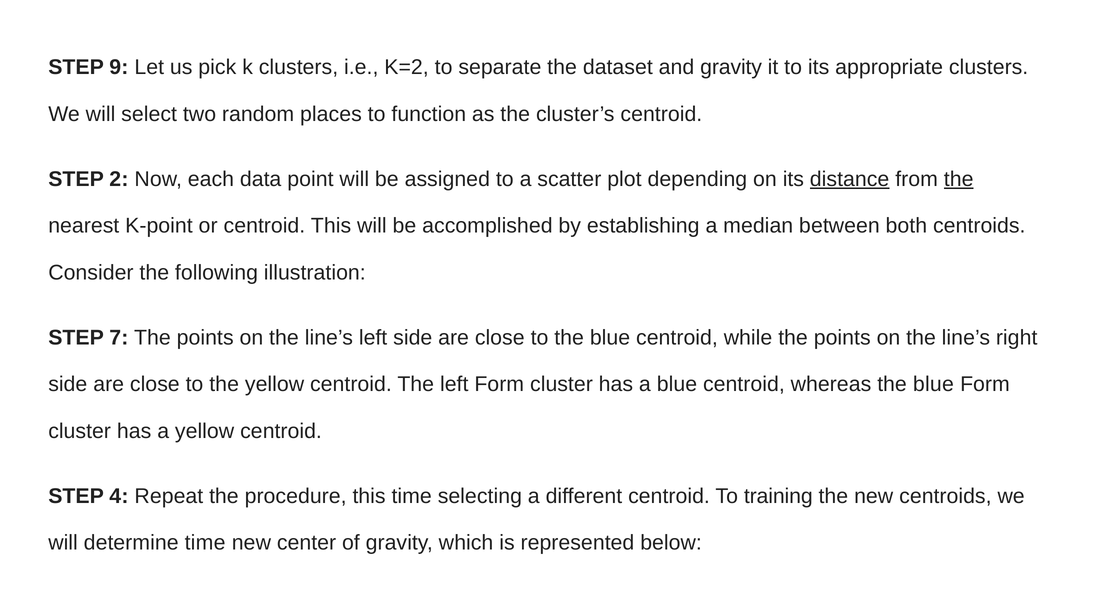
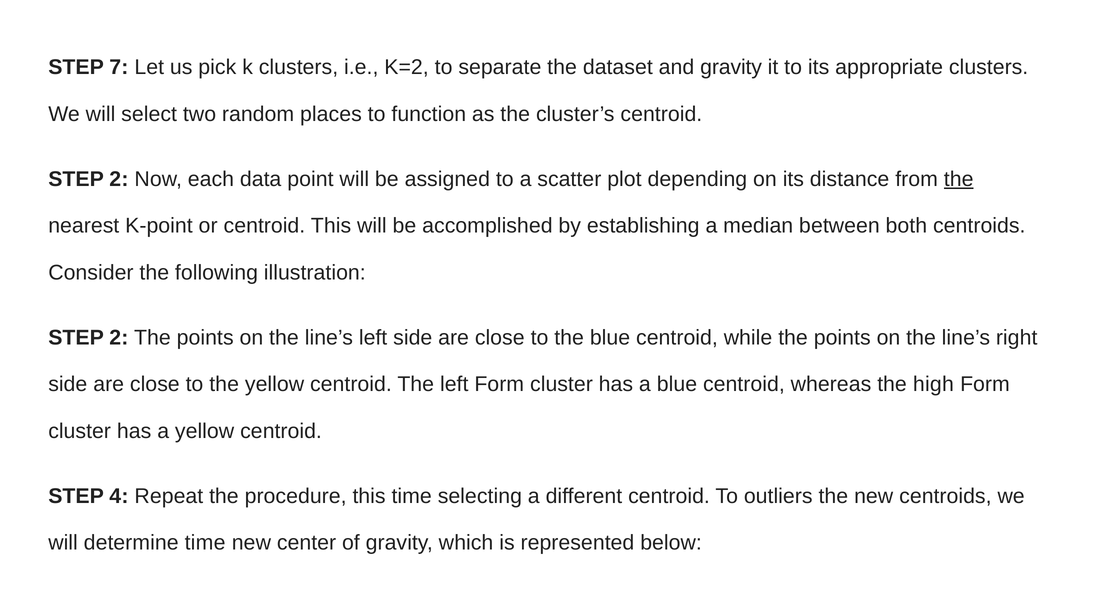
9: 9 -> 7
distance underline: present -> none
7 at (119, 338): 7 -> 2
whereas the blue: blue -> high
training: training -> outliers
